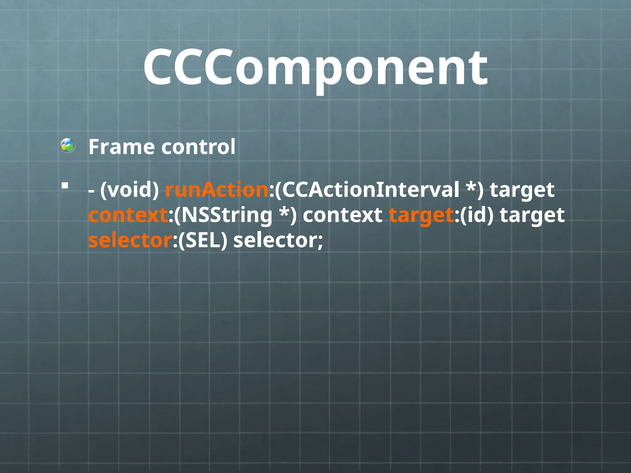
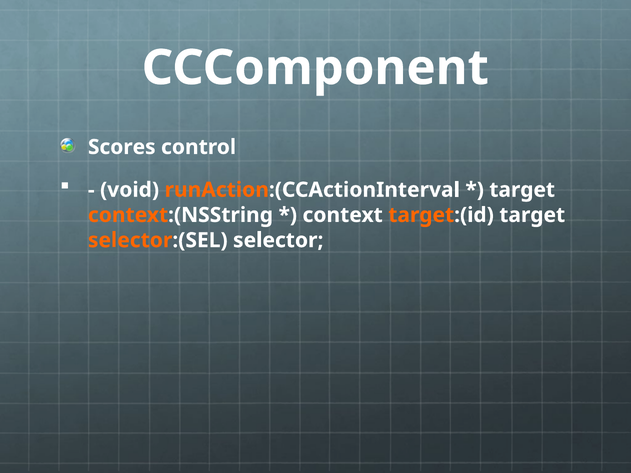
Frame: Frame -> Scores
